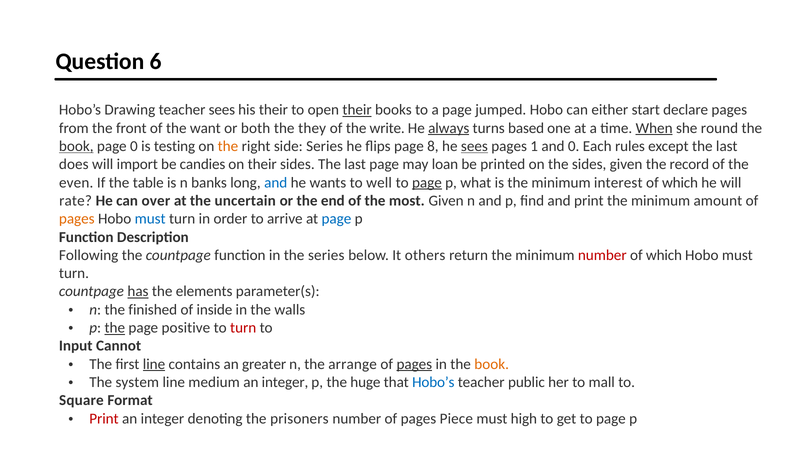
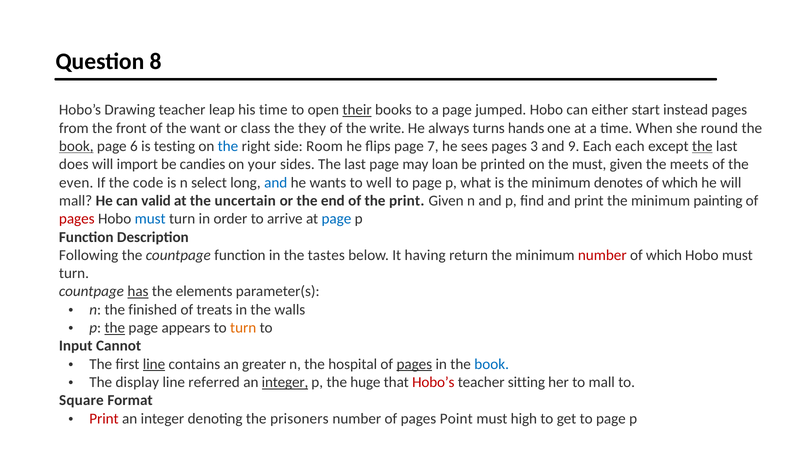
6: 6 -> 8
teacher sees: sees -> leap
his their: their -> time
declare: declare -> instead
both: both -> class
always underline: present -> none
based: based -> hands
When underline: present -> none
page 0: 0 -> 6
the at (228, 146) colour: orange -> blue
side Series: Series -> Room
8: 8 -> 7
sees at (474, 146) underline: present -> none
1: 1 -> 3
and 0: 0 -> 9
Each rules: rules -> each
the at (702, 146) underline: none -> present
on their: their -> your
the sides: sides -> must
record: record -> meets
table: table -> code
banks: banks -> select
page at (427, 183) underline: present -> none
interest: interest -> denotes
rate at (76, 201): rate -> mall
over: over -> valid
the most: most -> print
amount: amount -> painting
pages at (77, 219) colour: orange -> red
the series: series -> tastes
others: others -> having
inside: inside -> treats
positive: positive -> appears
turn at (243, 328) colour: red -> orange
arrange: arrange -> hospital
book at (492, 365) colour: orange -> blue
system: system -> display
medium: medium -> referred
integer at (285, 383) underline: none -> present
Hobo’s at (433, 383) colour: blue -> red
public: public -> sitting
Piece: Piece -> Point
